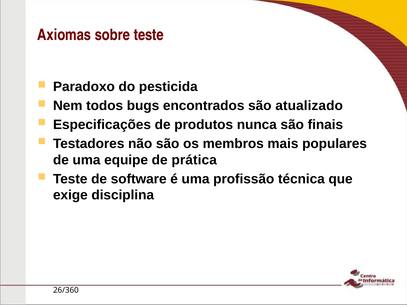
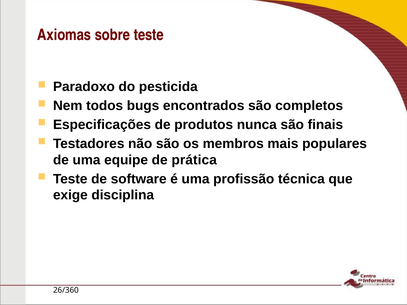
atualizado: atualizado -> completos
